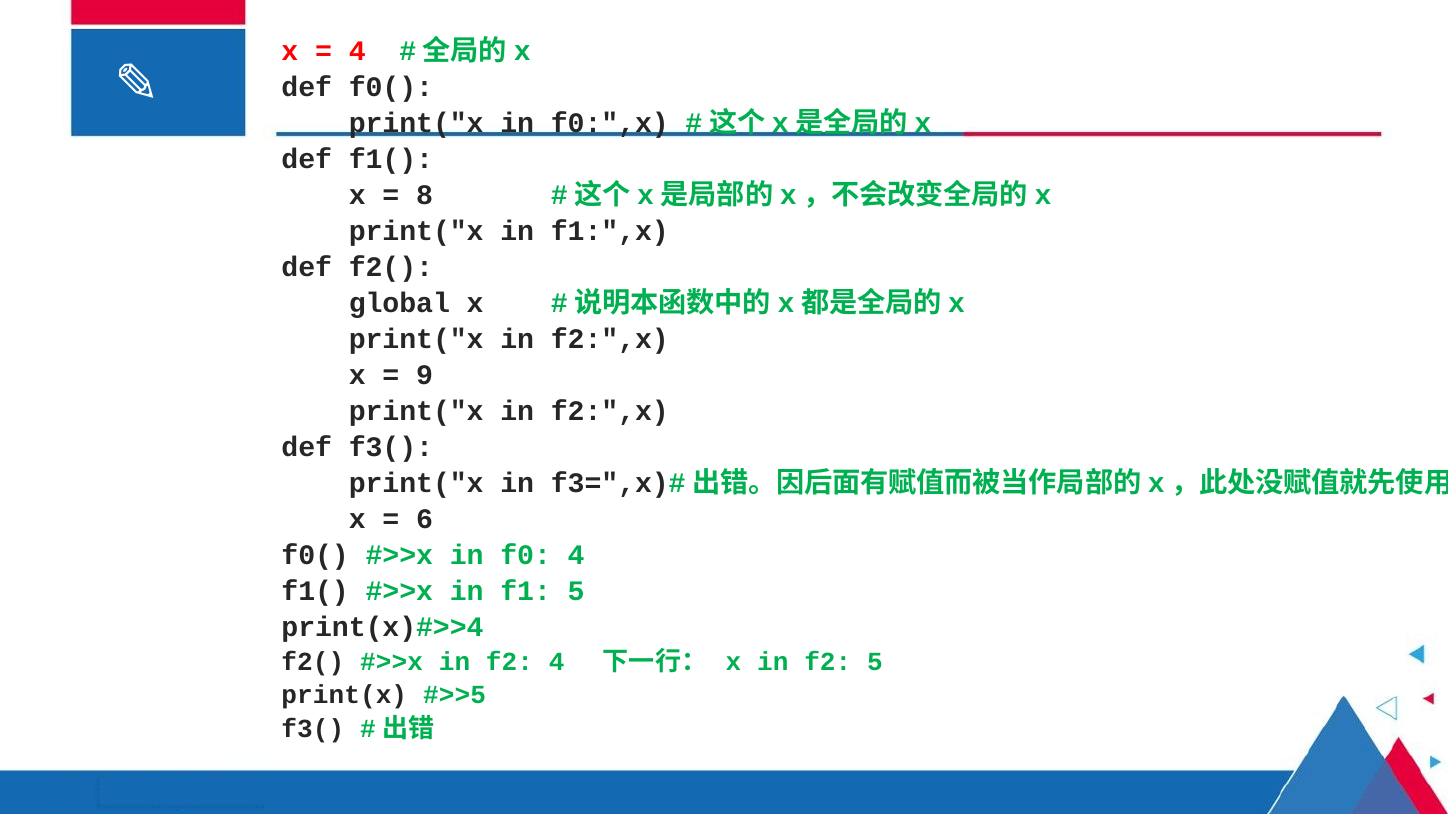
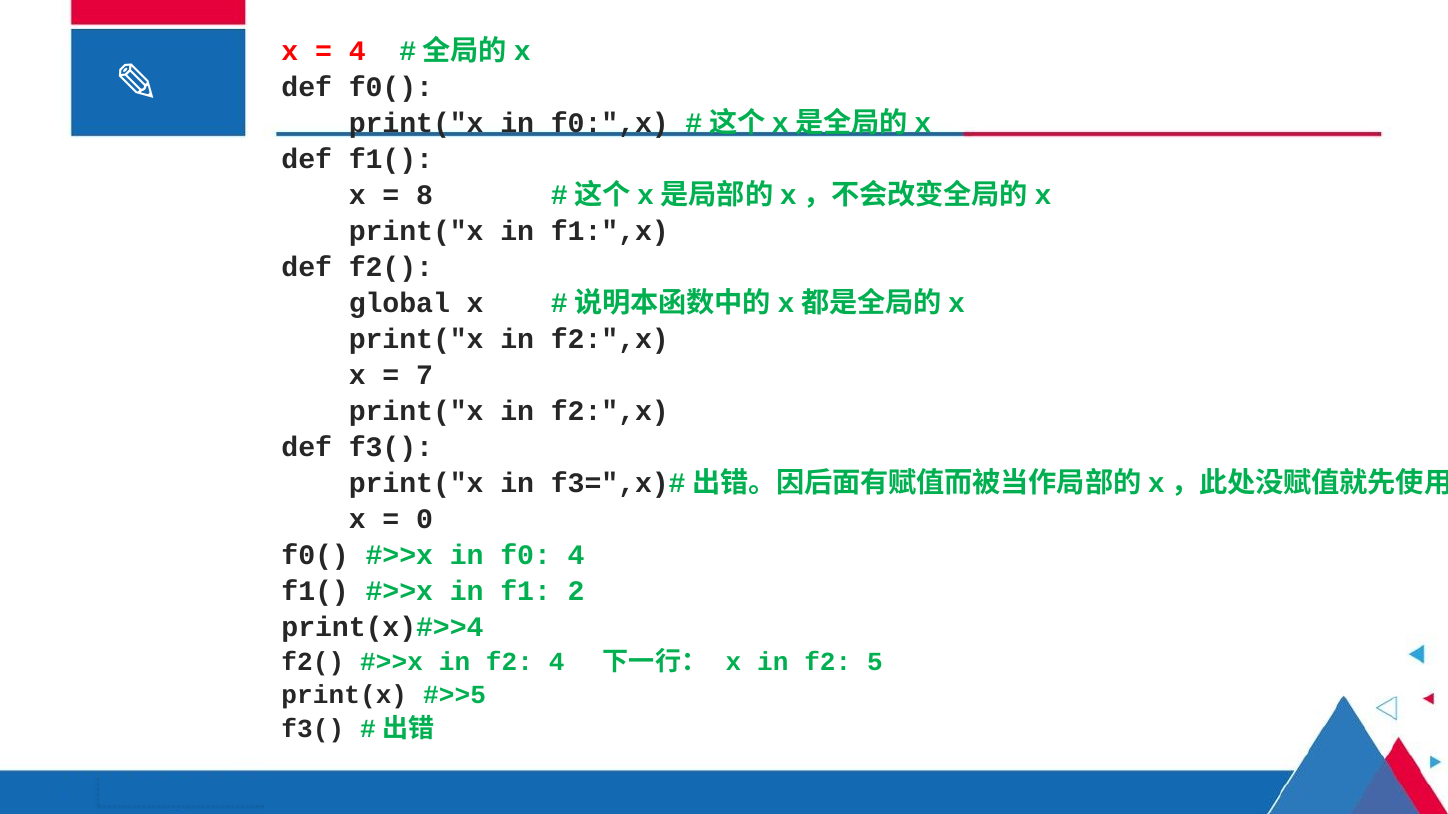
9: 9 -> 7
6: 6 -> 0
f1 5: 5 -> 2
